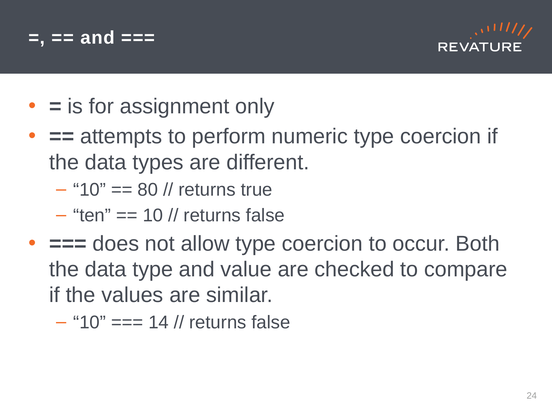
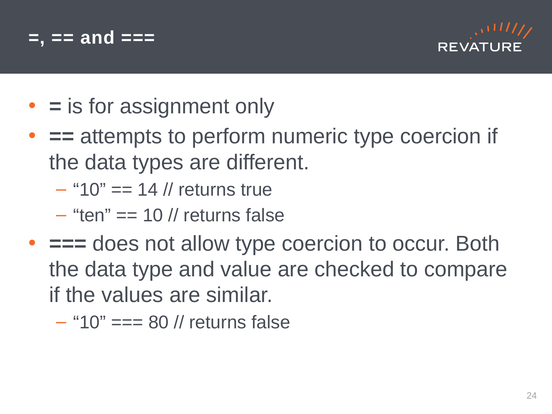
80: 80 -> 14
14: 14 -> 80
